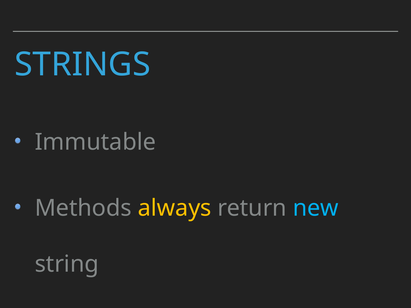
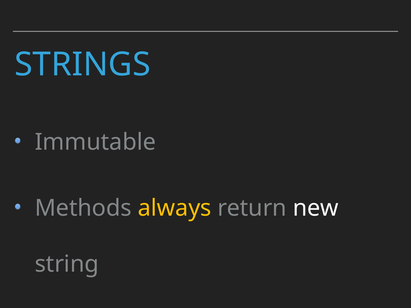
new colour: light blue -> white
